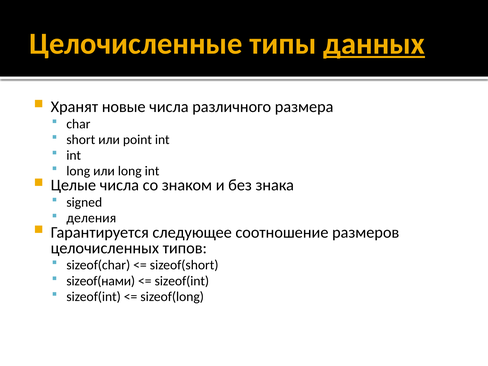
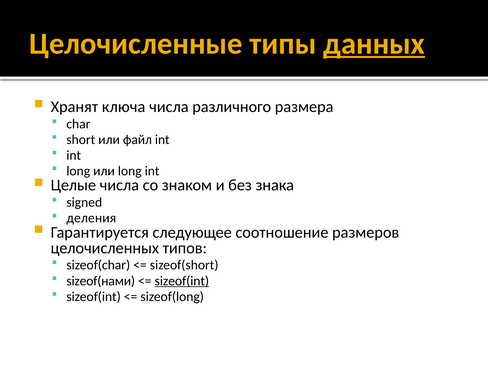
новые: новые -> ключа
point: point -> файл
sizeof(int at (182, 281) underline: none -> present
